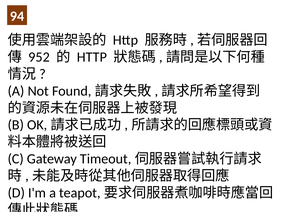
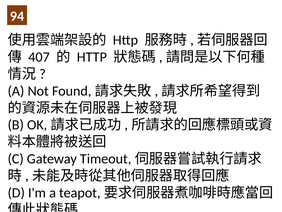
952: 952 -> 407
